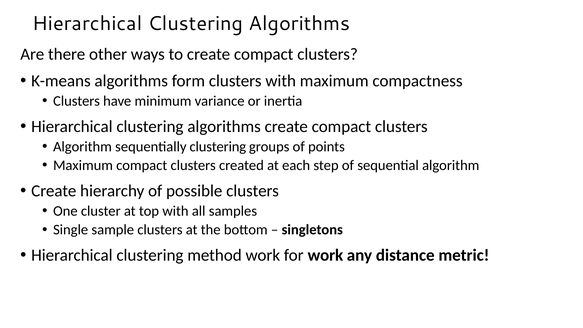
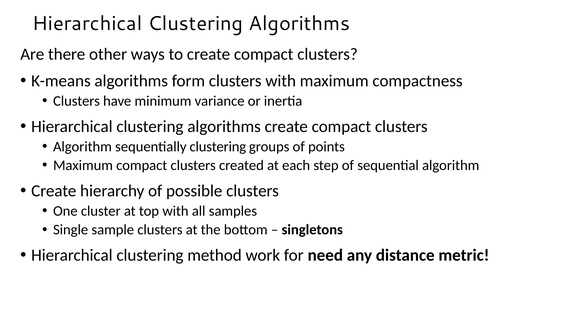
for work: work -> need
